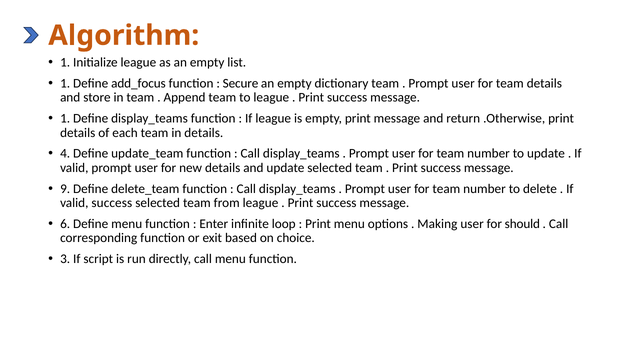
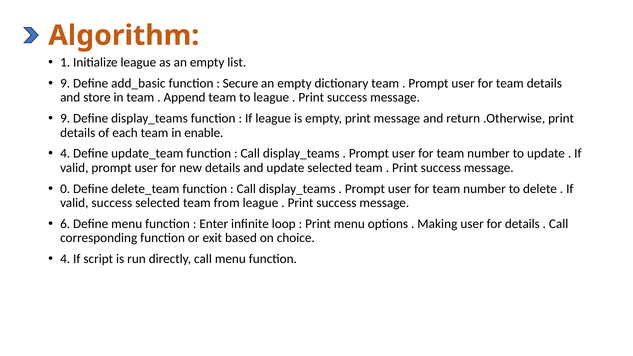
1 at (65, 83): 1 -> 9
add_focus: add_focus -> add_basic
1 at (65, 118): 1 -> 9
in details: details -> enable
9: 9 -> 0
for should: should -> details
3 at (65, 259): 3 -> 4
